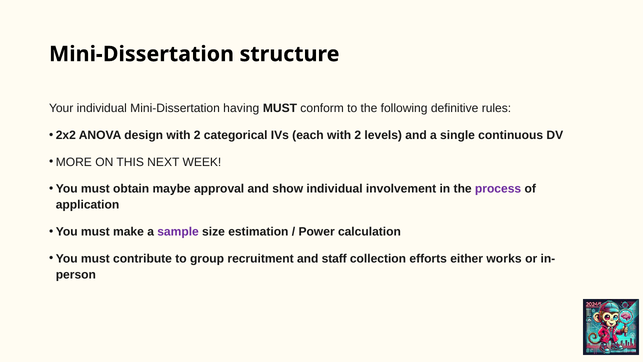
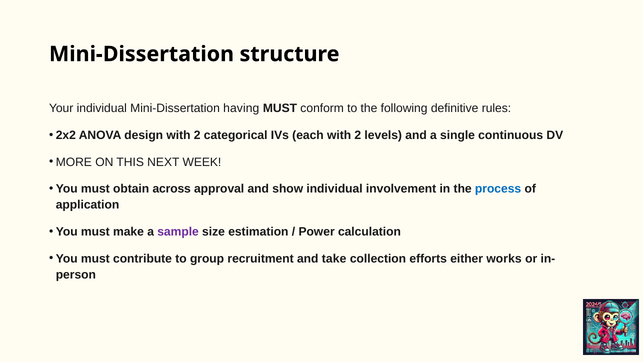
maybe: maybe -> across
process colour: purple -> blue
staff: staff -> take
